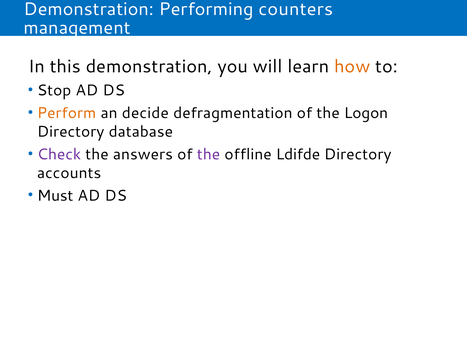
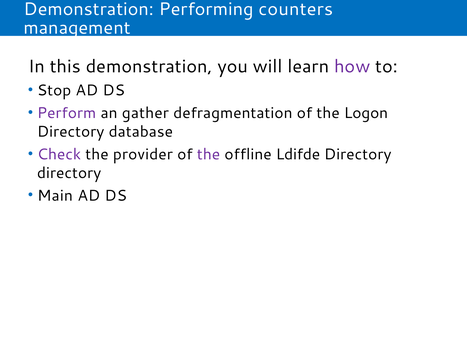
how colour: orange -> purple
Perform colour: orange -> purple
decide: decide -> gather
answers: answers -> provider
accounts at (69, 173): accounts -> directory
Must: Must -> Main
